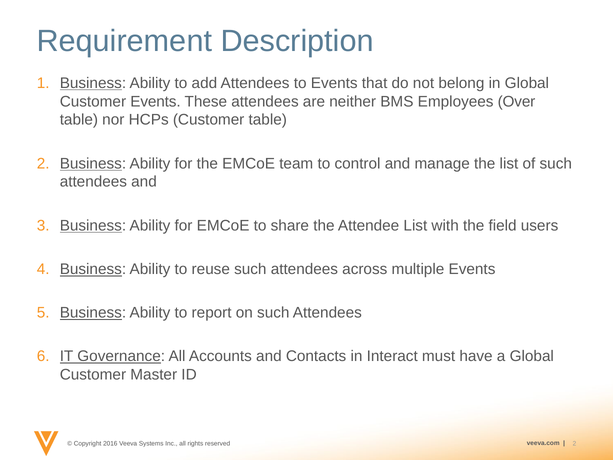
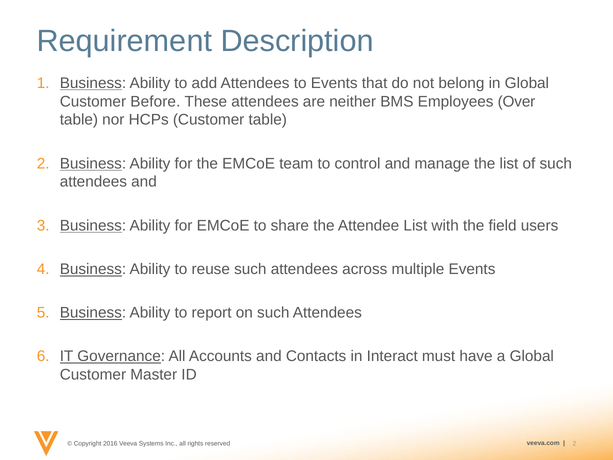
Customer Events: Events -> Before
